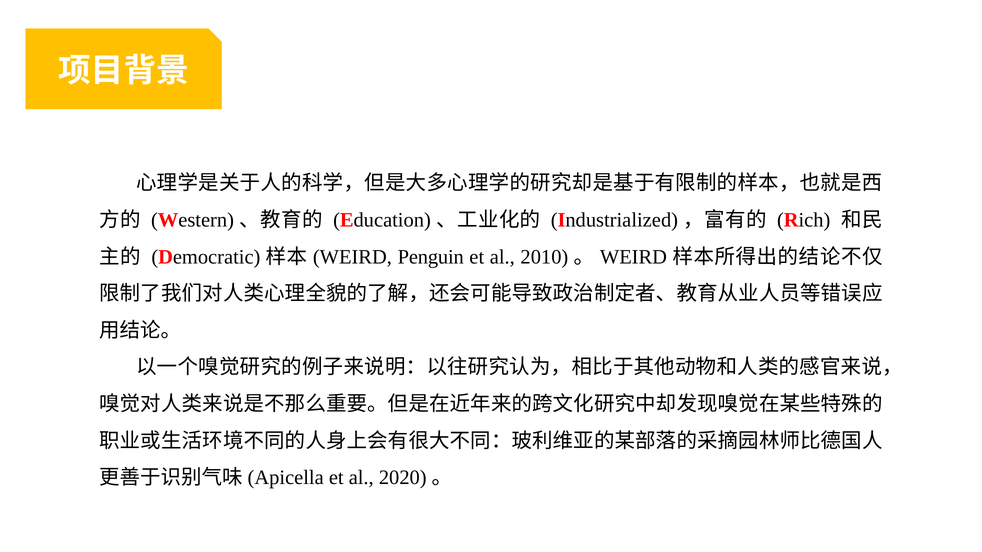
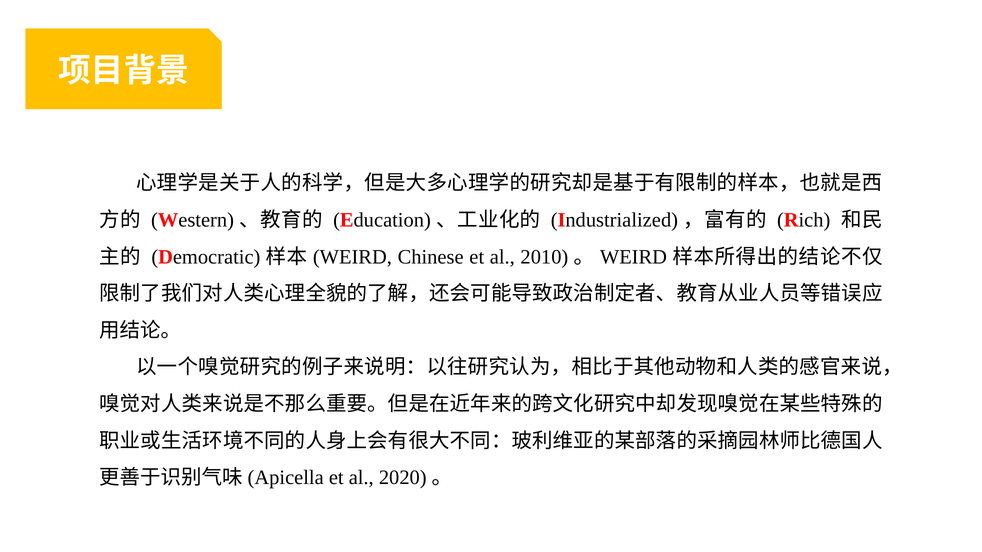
Penguin: Penguin -> Chinese
